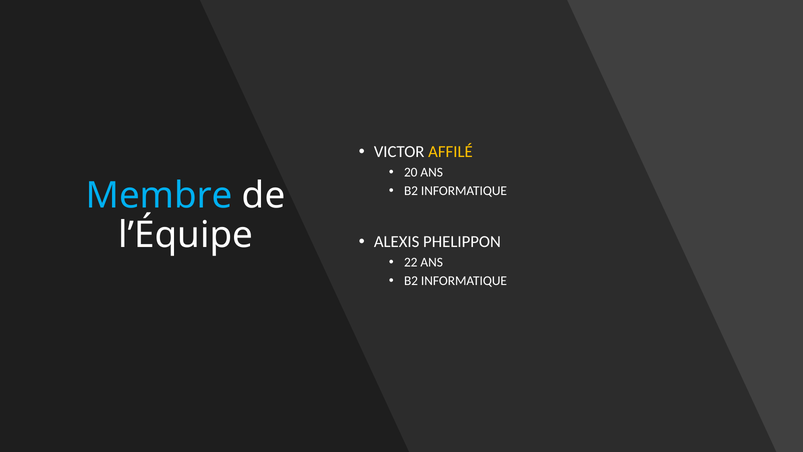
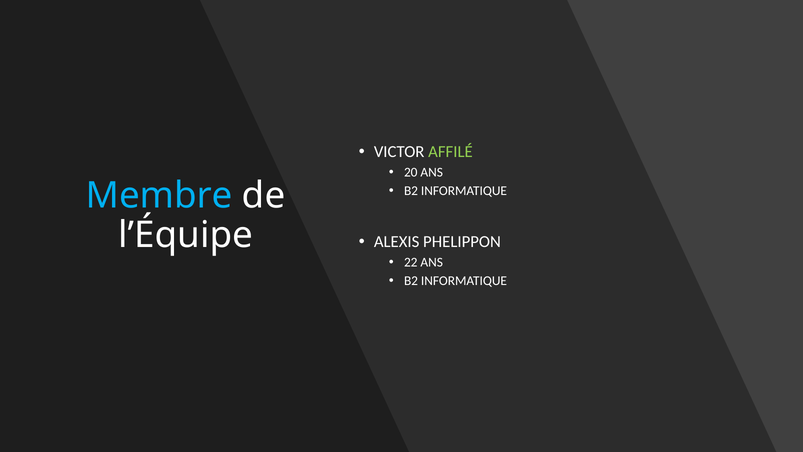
AFFILÉ colour: yellow -> light green
